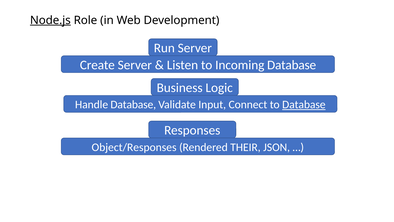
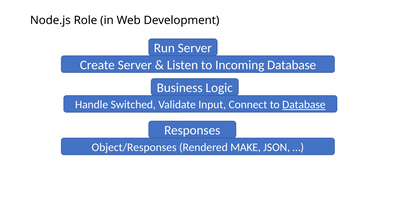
Node.js underline: present -> none
Handle Database: Database -> Switched
THEIR: THEIR -> MAKE
